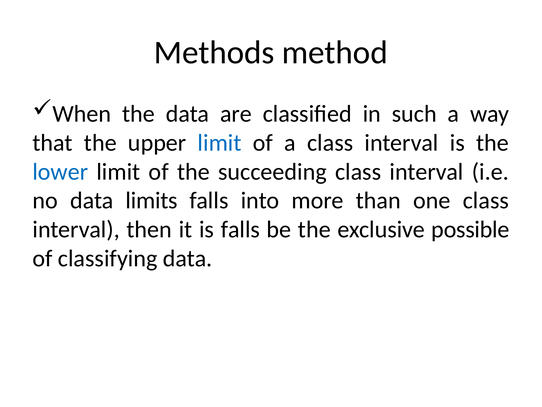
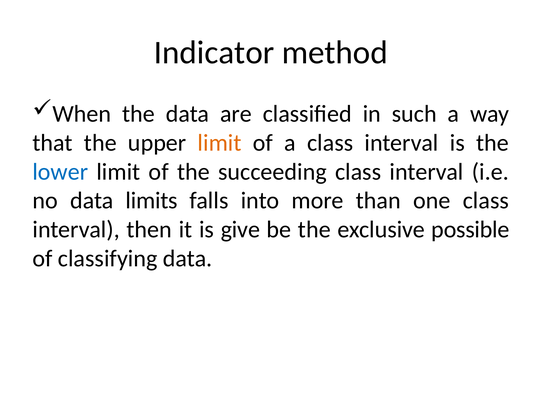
Methods: Methods -> Indicator
limit at (220, 143) colour: blue -> orange
is falls: falls -> give
